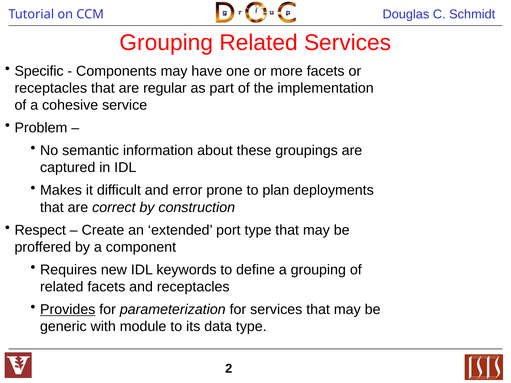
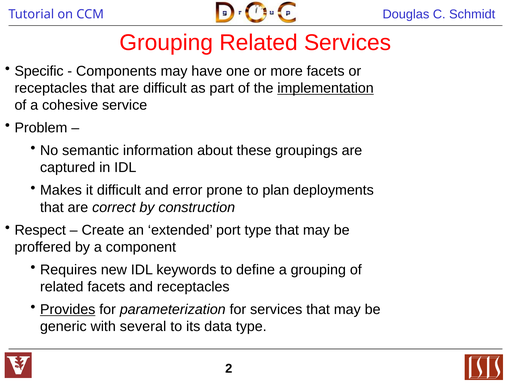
are regular: regular -> difficult
implementation underline: none -> present
module: module -> several
